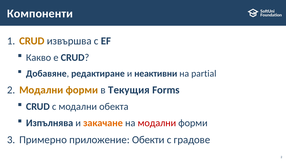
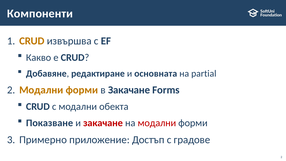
неактивни: неактивни -> основната
в Текущия: Текущия -> Закачане
Изпълнява: Изпълнява -> Показване
закачане at (103, 123) colour: orange -> red
Обекти: Обекти -> Достъп
